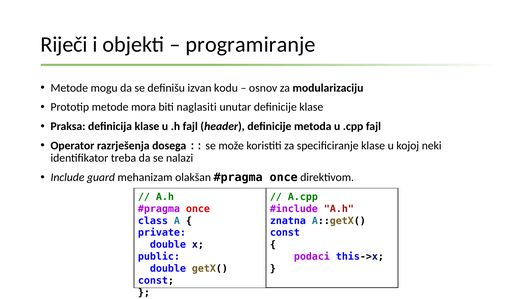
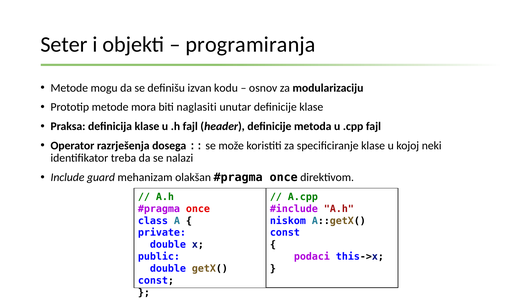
Riječi: Riječi -> Seter
programiranje: programiranje -> programiranja
znatna: znatna -> niskom
